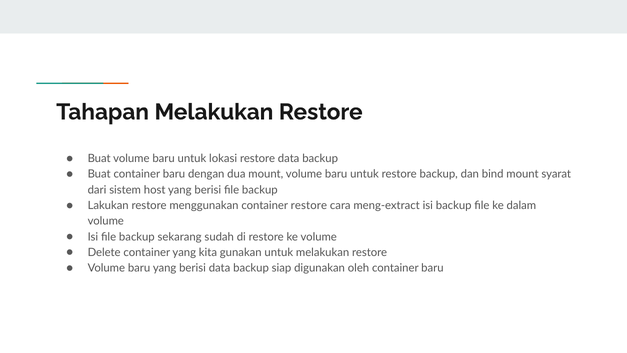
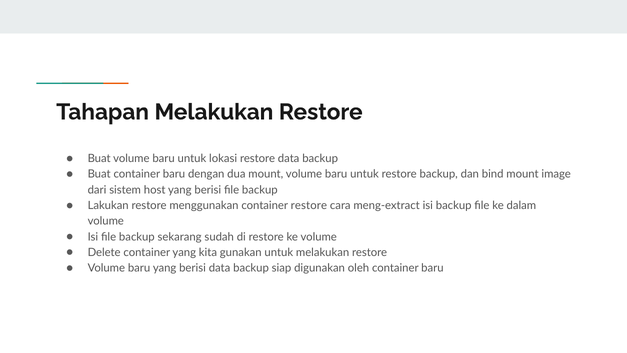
syarat: syarat -> image
